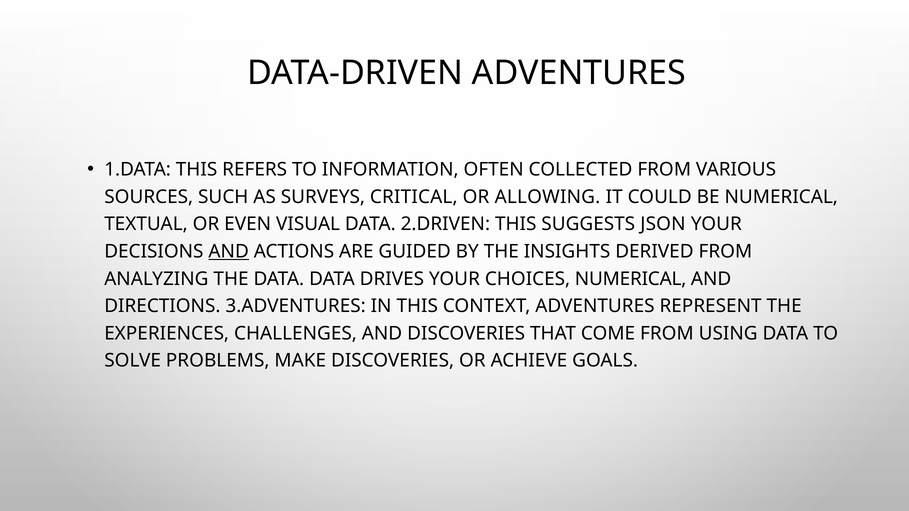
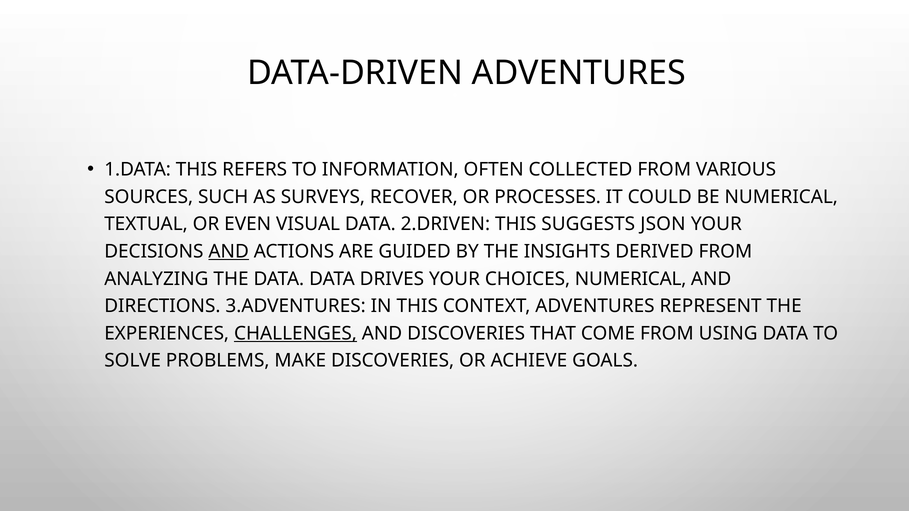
CRITICAL: CRITICAL -> RECOVER
ALLOWING: ALLOWING -> PROCESSES
CHALLENGES underline: none -> present
